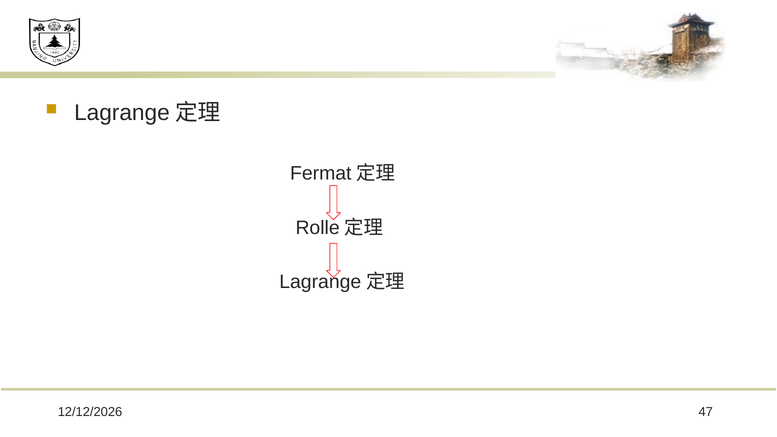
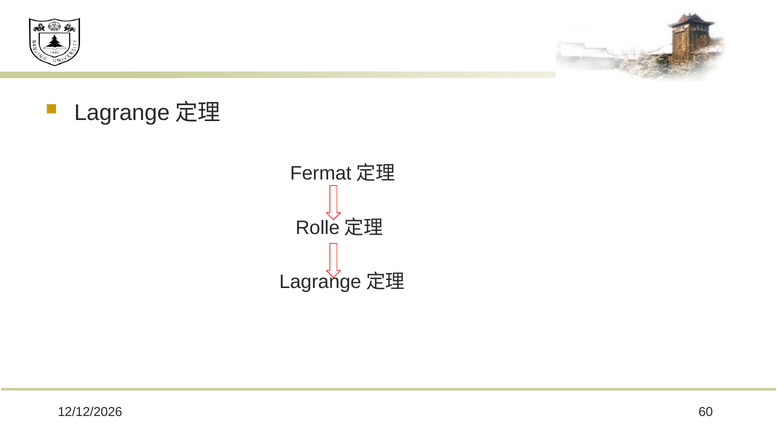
47: 47 -> 60
